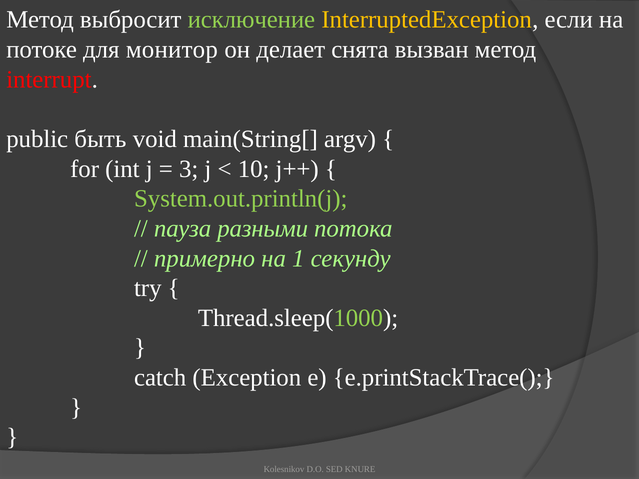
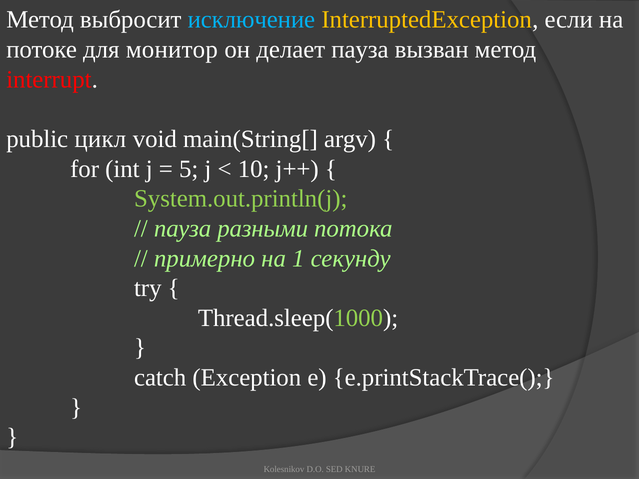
исключение colour: light green -> light blue
делает снята: снята -> пауза
быть: быть -> цикл
3: 3 -> 5
